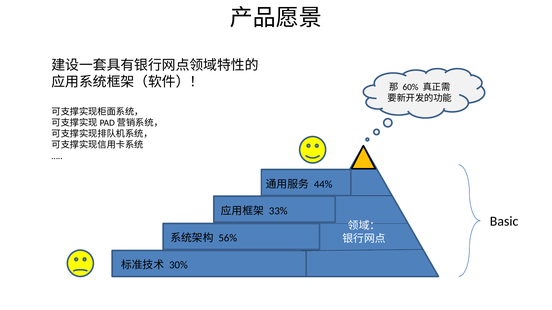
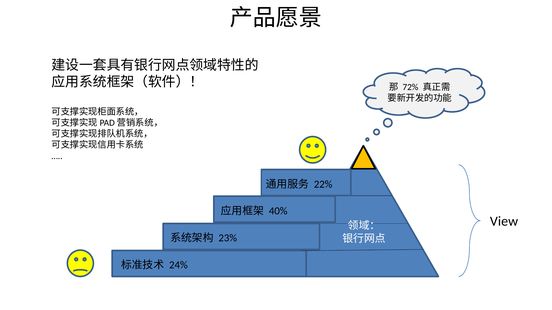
60%: 60% -> 72%
44%: 44% -> 22%
33%: 33% -> 40%
Basic: Basic -> View
56%: 56% -> 23%
30%: 30% -> 24%
